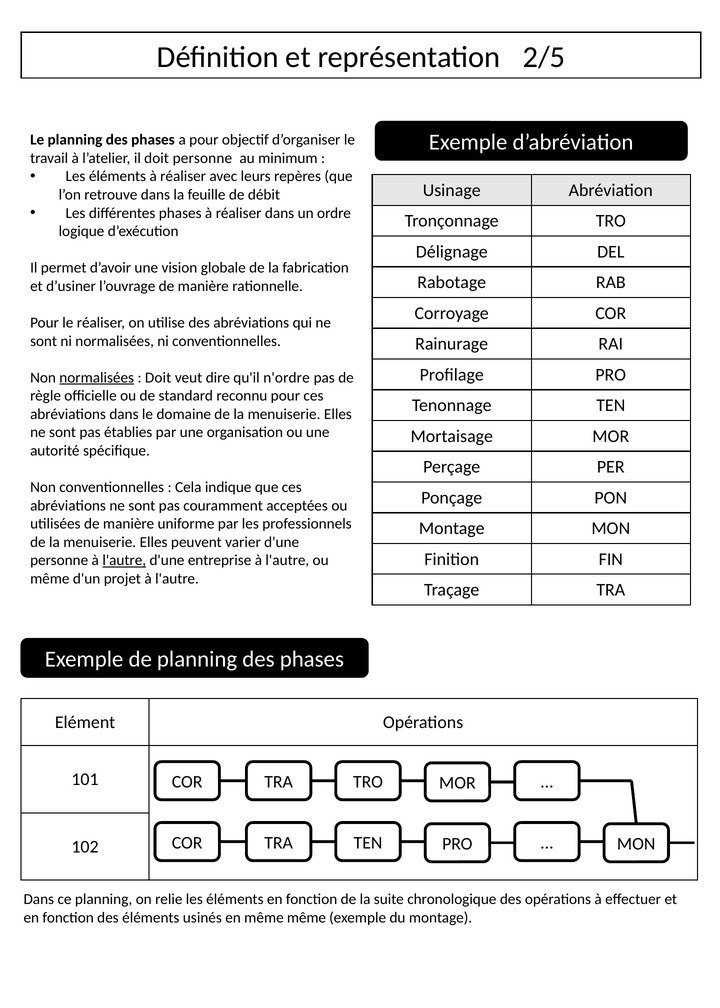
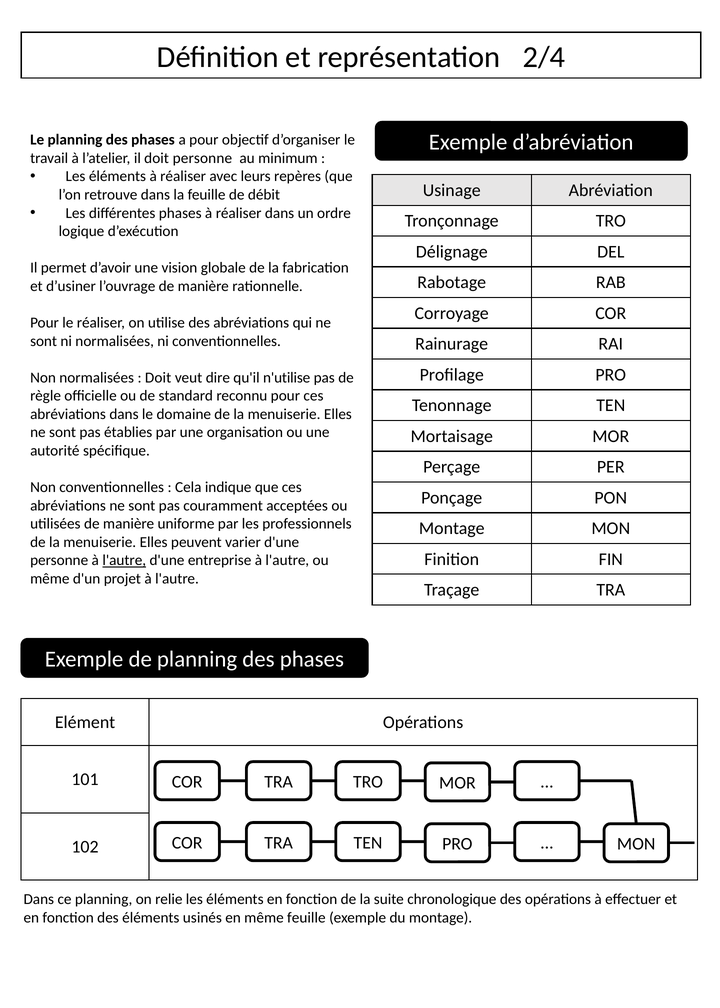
2/5: 2/5 -> 2/4
normalisées at (97, 378) underline: present -> none
n'ordre: n'ordre -> n'utilise
même même: même -> feuille
